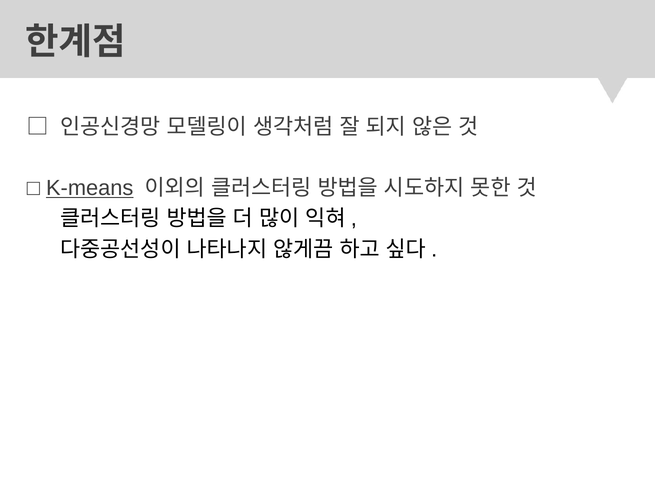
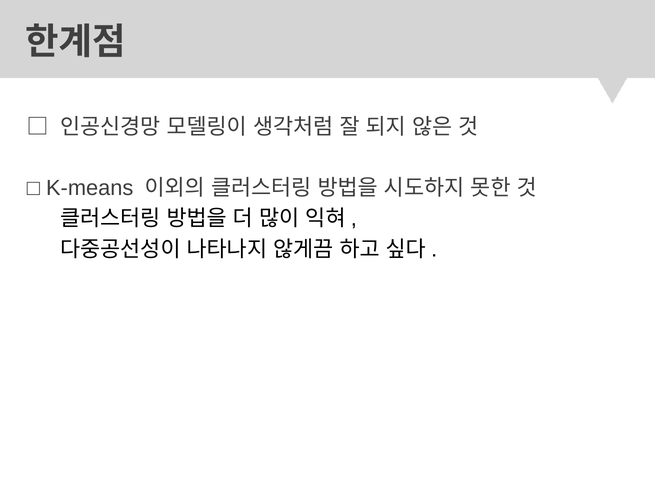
K-means underline: present -> none
